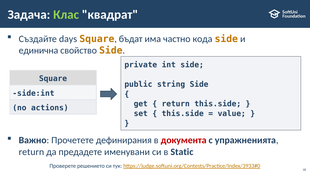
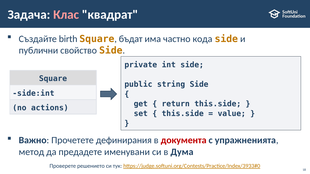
Клас colour: light green -> pink
days: days -> birth
единична: единична -> публични
return at (31, 152): return -> метод
Static: Static -> Дума
